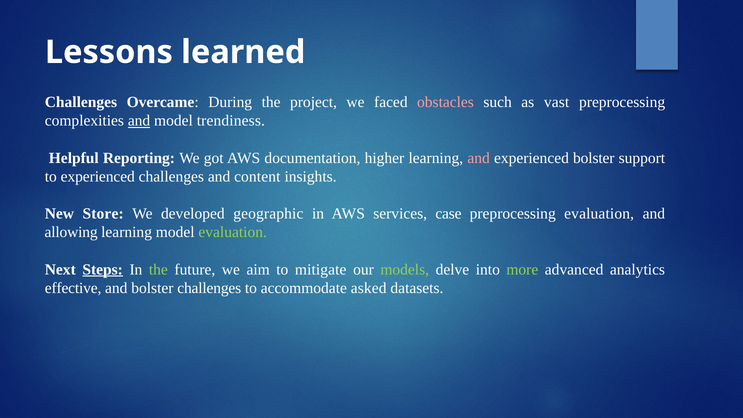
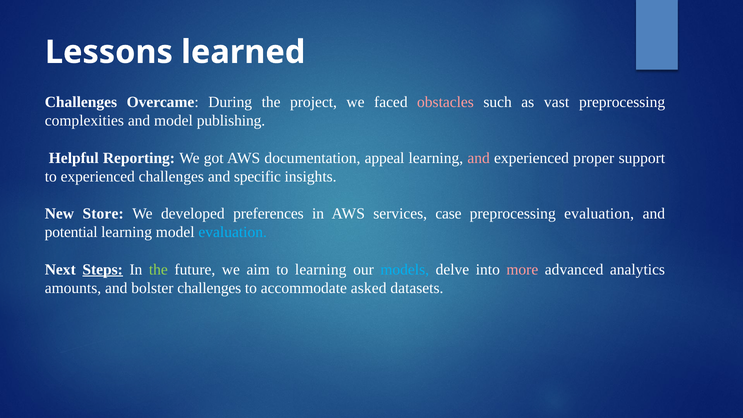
and at (139, 121) underline: present -> none
trendiness: trendiness -> publishing
higher: higher -> appeal
experienced bolster: bolster -> proper
content: content -> specific
geographic: geographic -> preferences
allowing: allowing -> potential
evaluation at (233, 232) colour: light green -> light blue
to mitigate: mitigate -> learning
models colour: light green -> light blue
more colour: light green -> pink
effective: effective -> amounts
